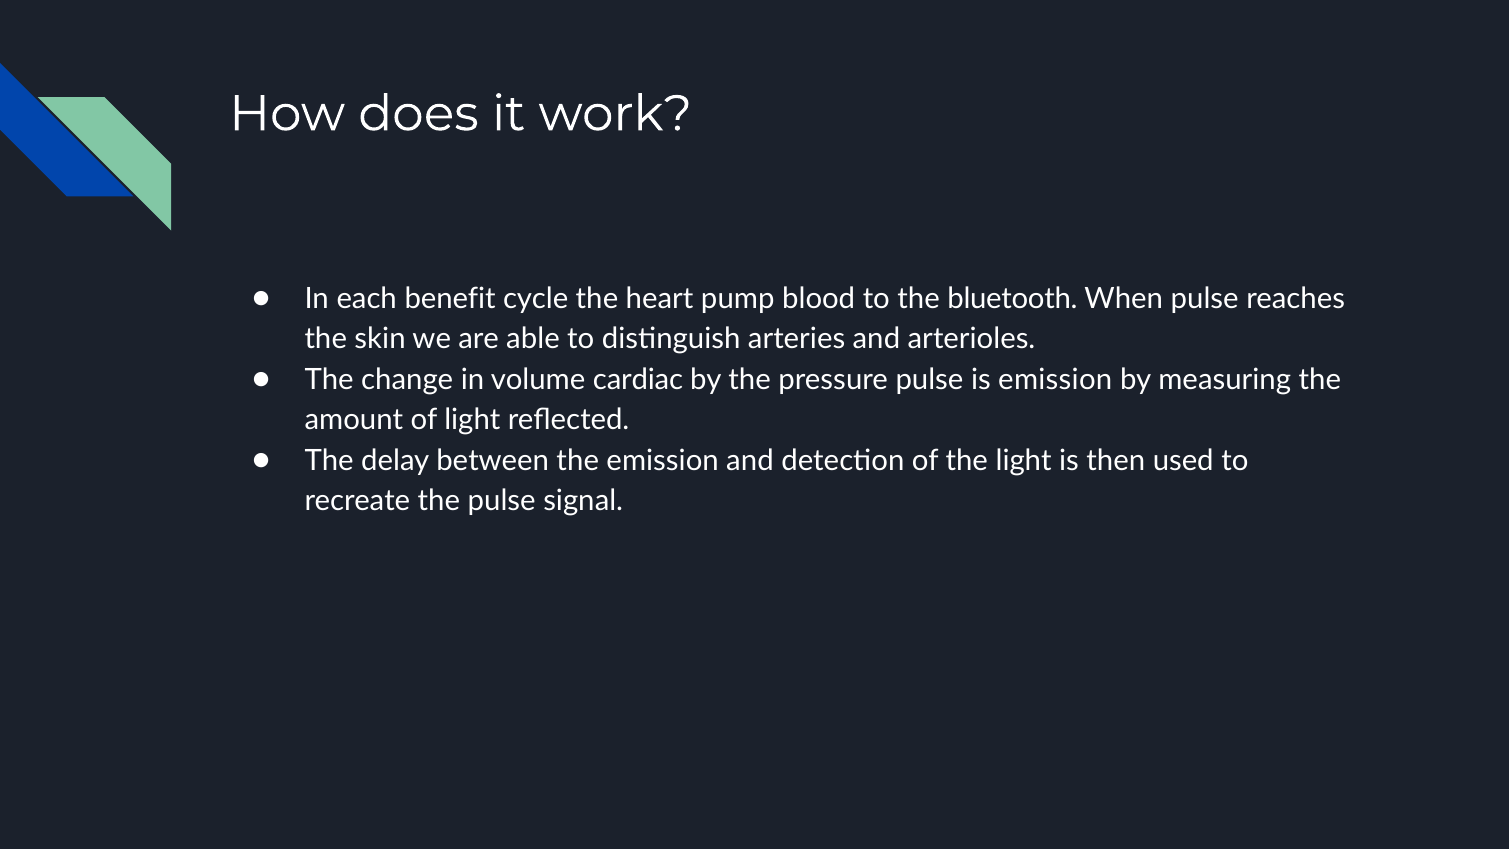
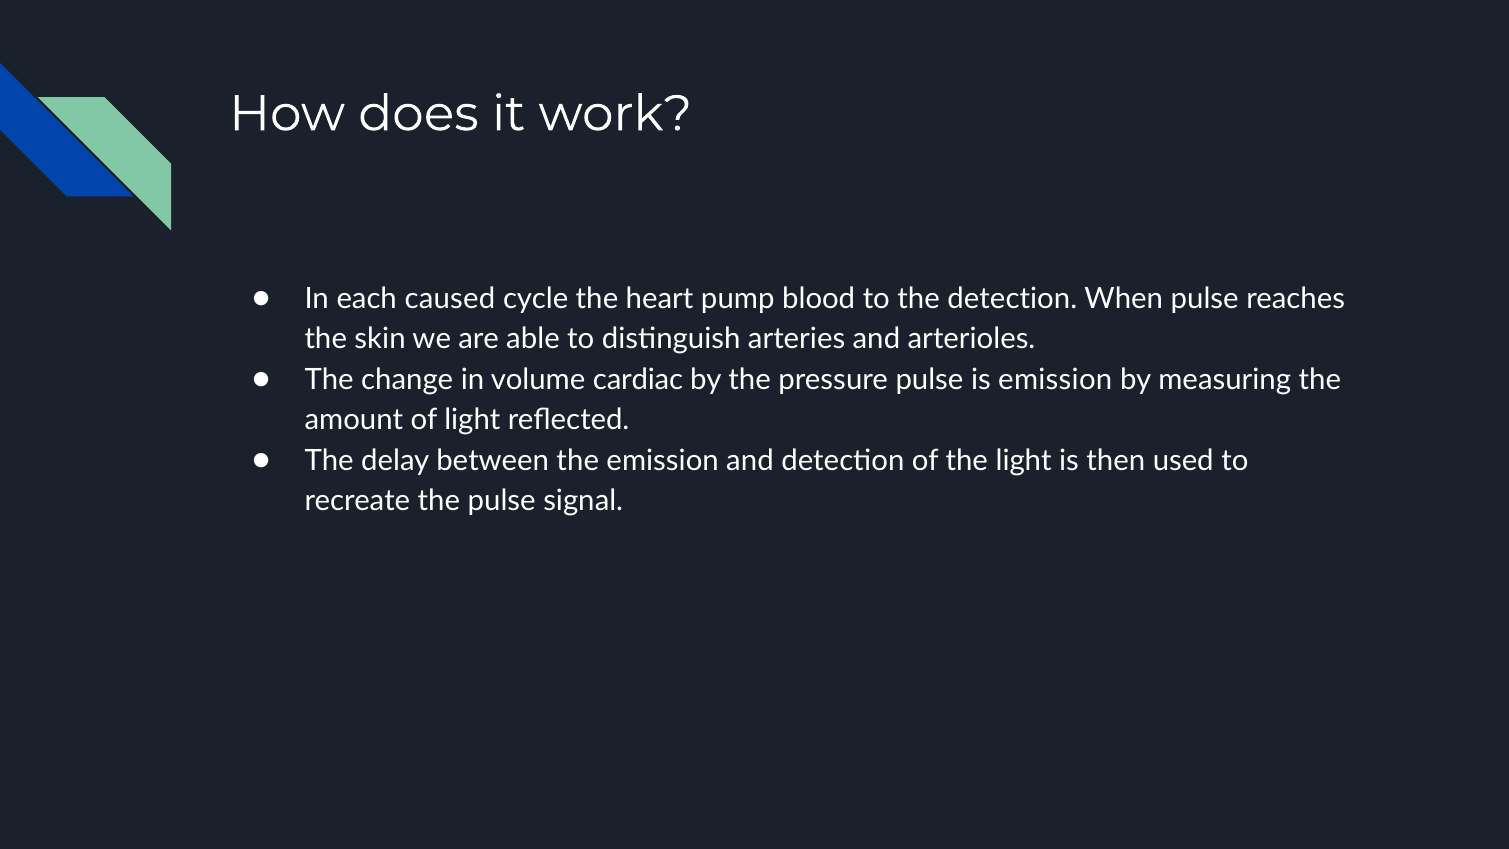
benefit: benefit -> caused
the bluetooth: bluetooth -> detection
